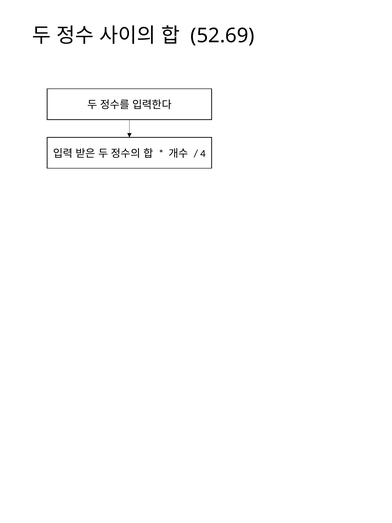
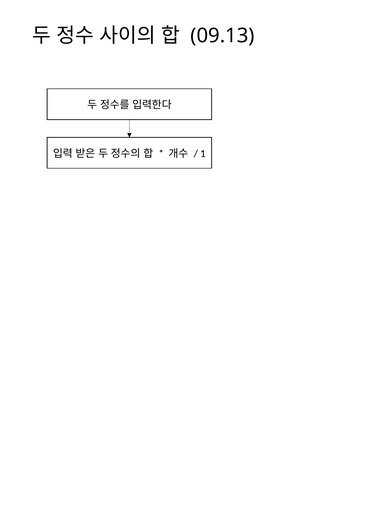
52.69: 52.69 -> 09.13
4: 4 -> 1
